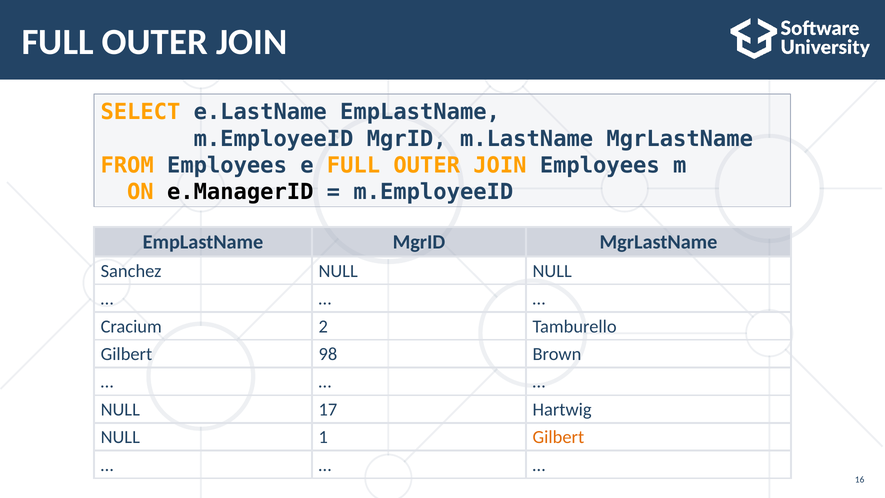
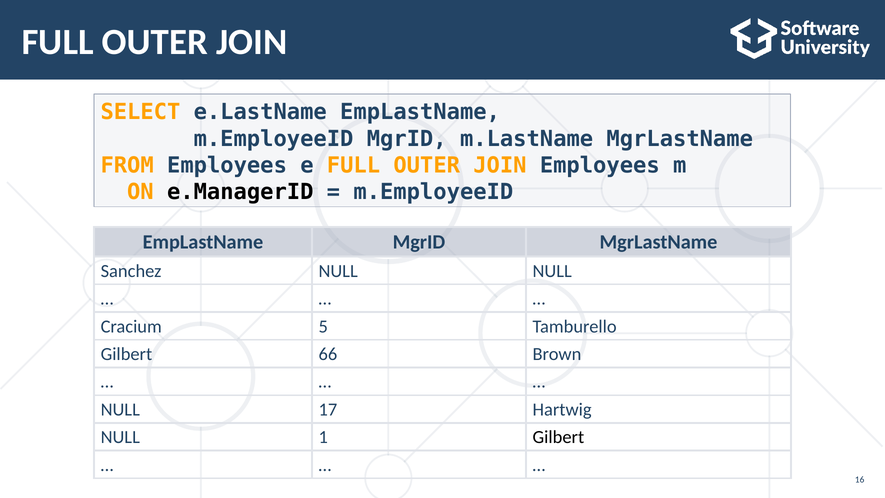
2: 2 -> 5
98: 98 -> 66
Gilbert at (558, 437) colour: orange -> black
